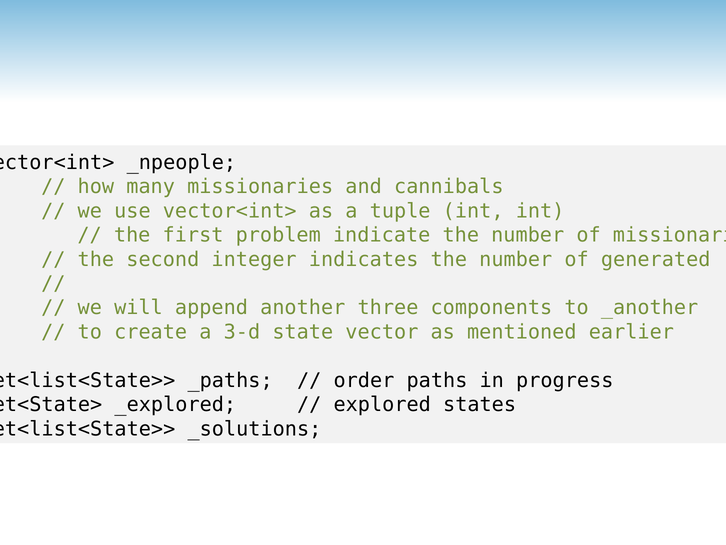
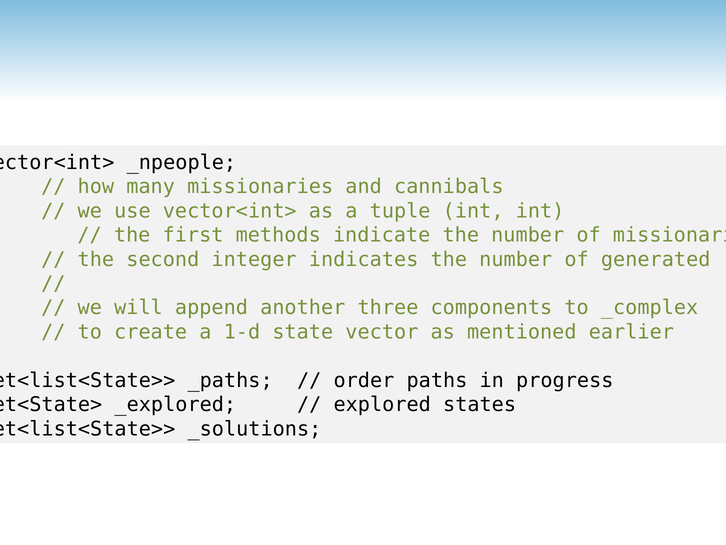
problem: problem -> methods
_another: _another -> _complex
3-d: 3-d -> 1-d
